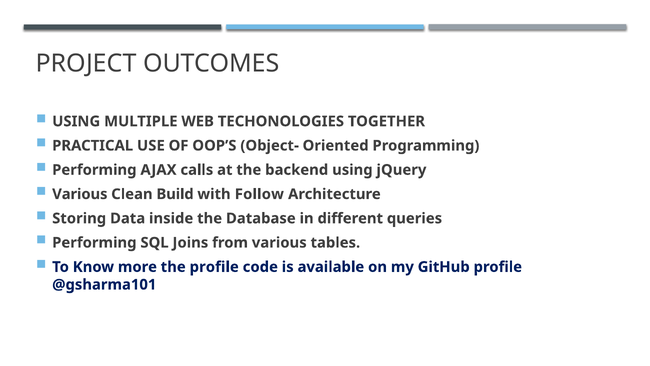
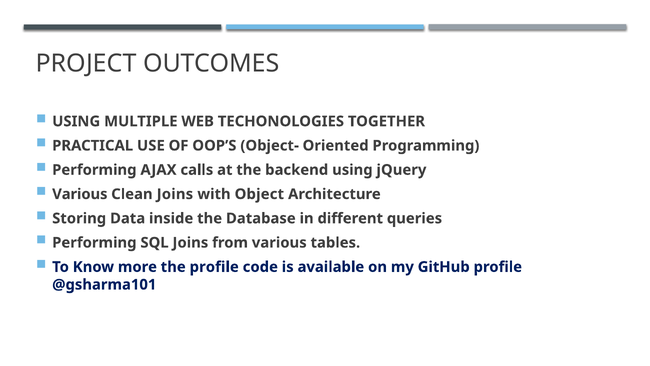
Clean Build: Build -> Joins
Follow: Follow -> Object
